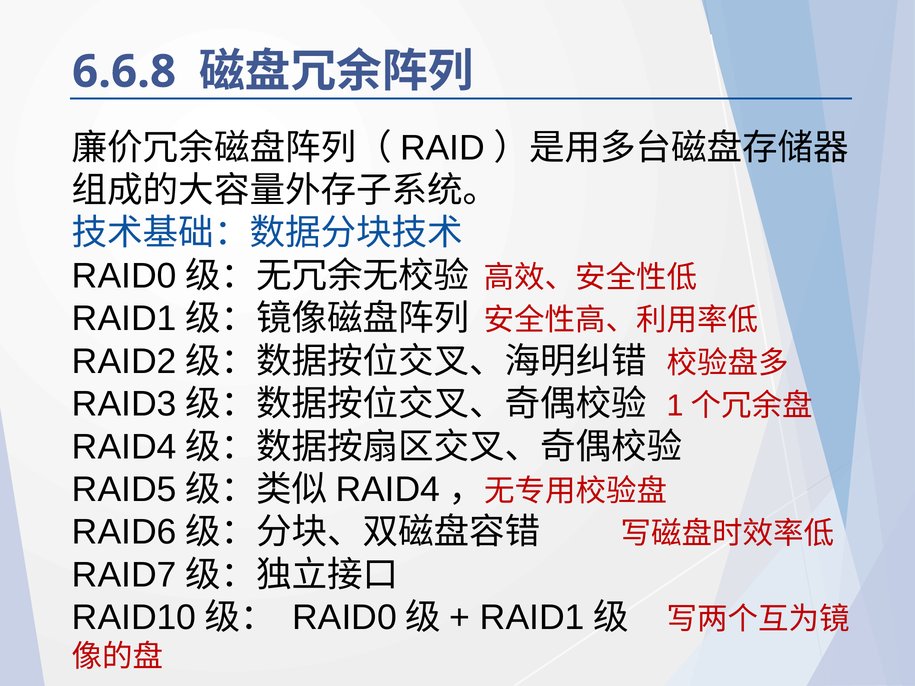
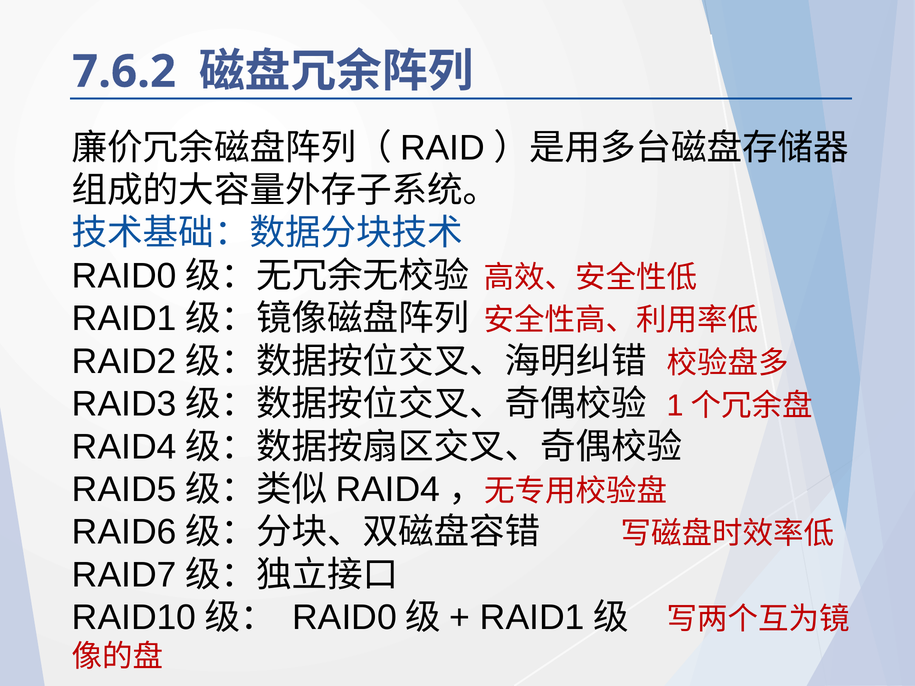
6.6.8: 6.6.8 -> 7.6.2
